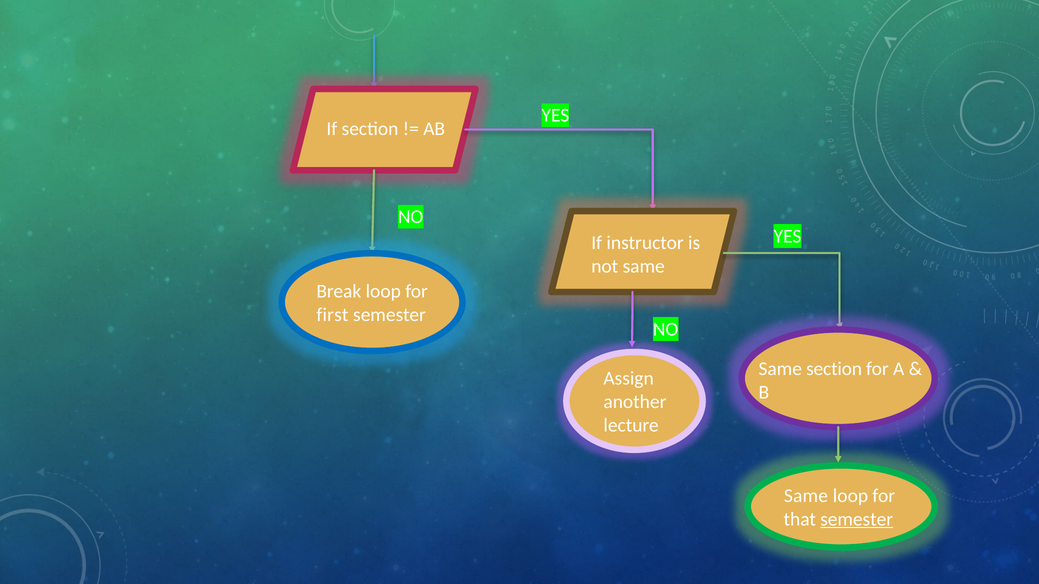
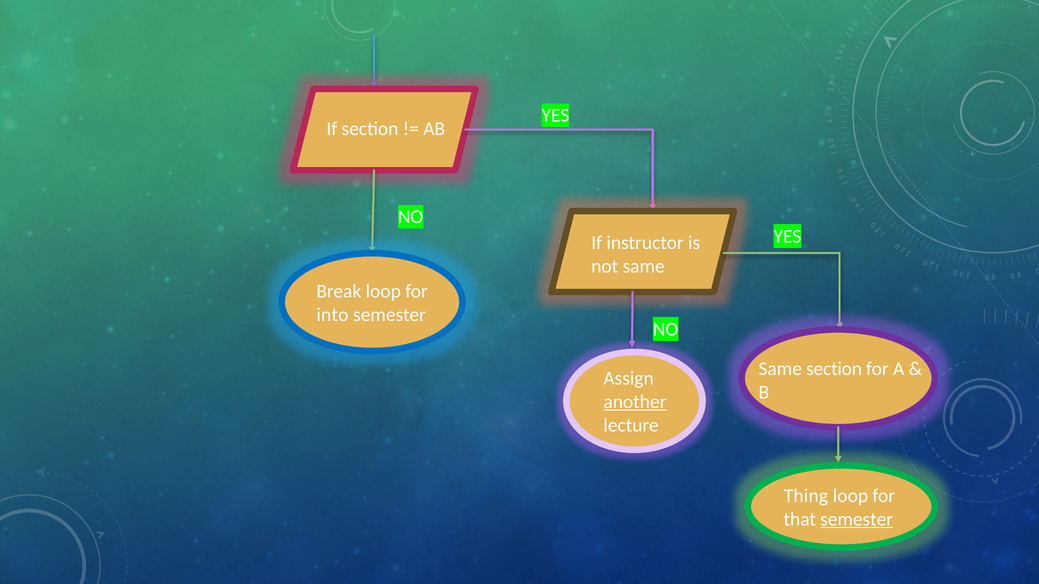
first: first -> into
another underline: none -> present
Same at (806, 496): Same -> Thing
